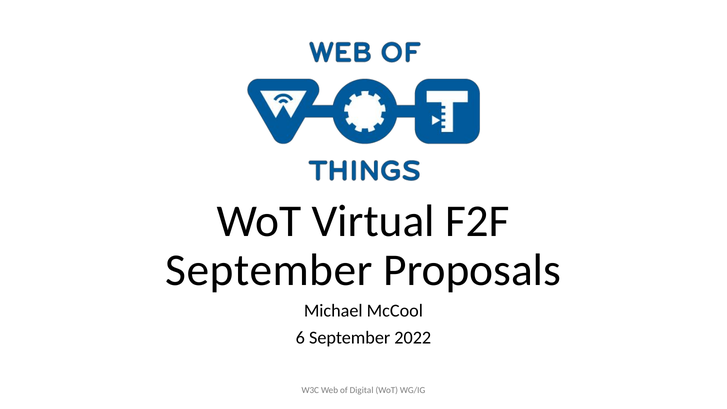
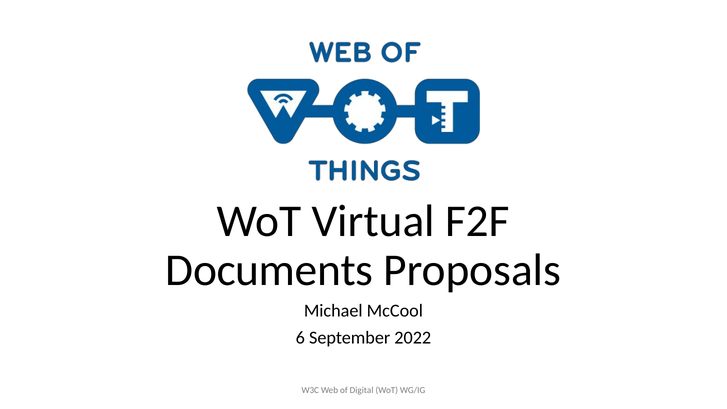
September at (269, 270): September -> Documents
